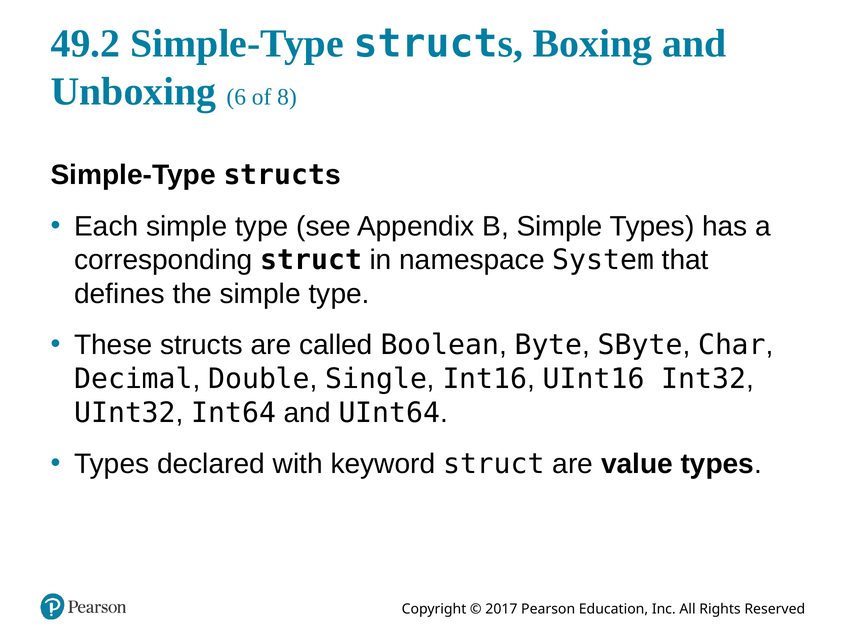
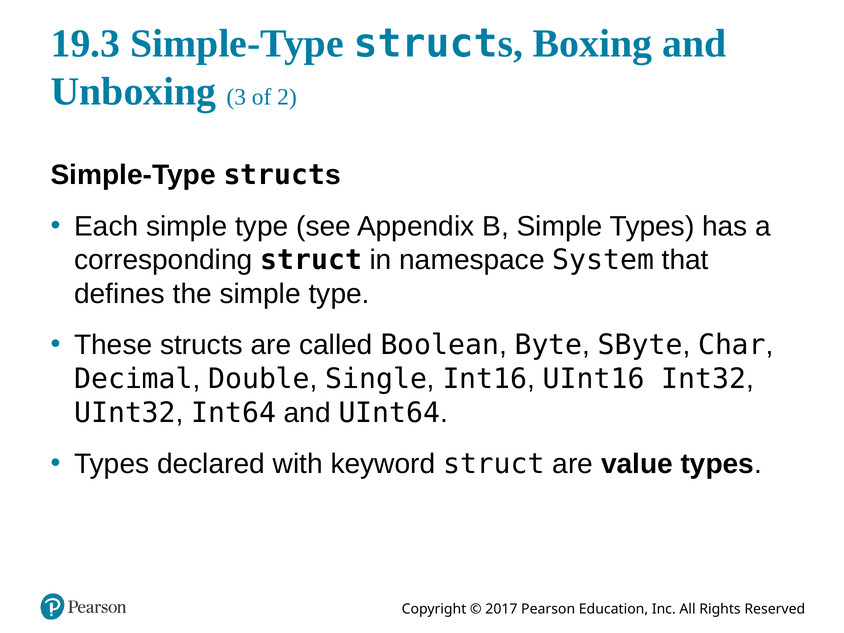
49.2: 49.2 -> 19.3
6: 6 -> 3
8: 8 -> 2
